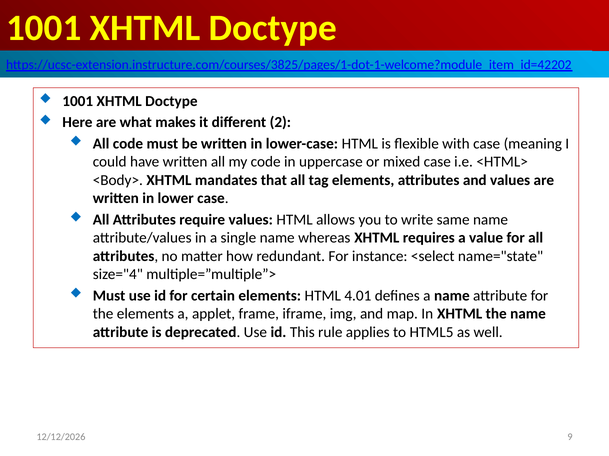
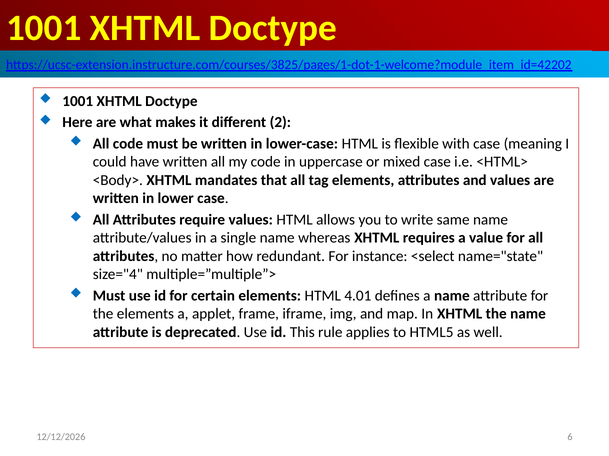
9: 9 -> 6
